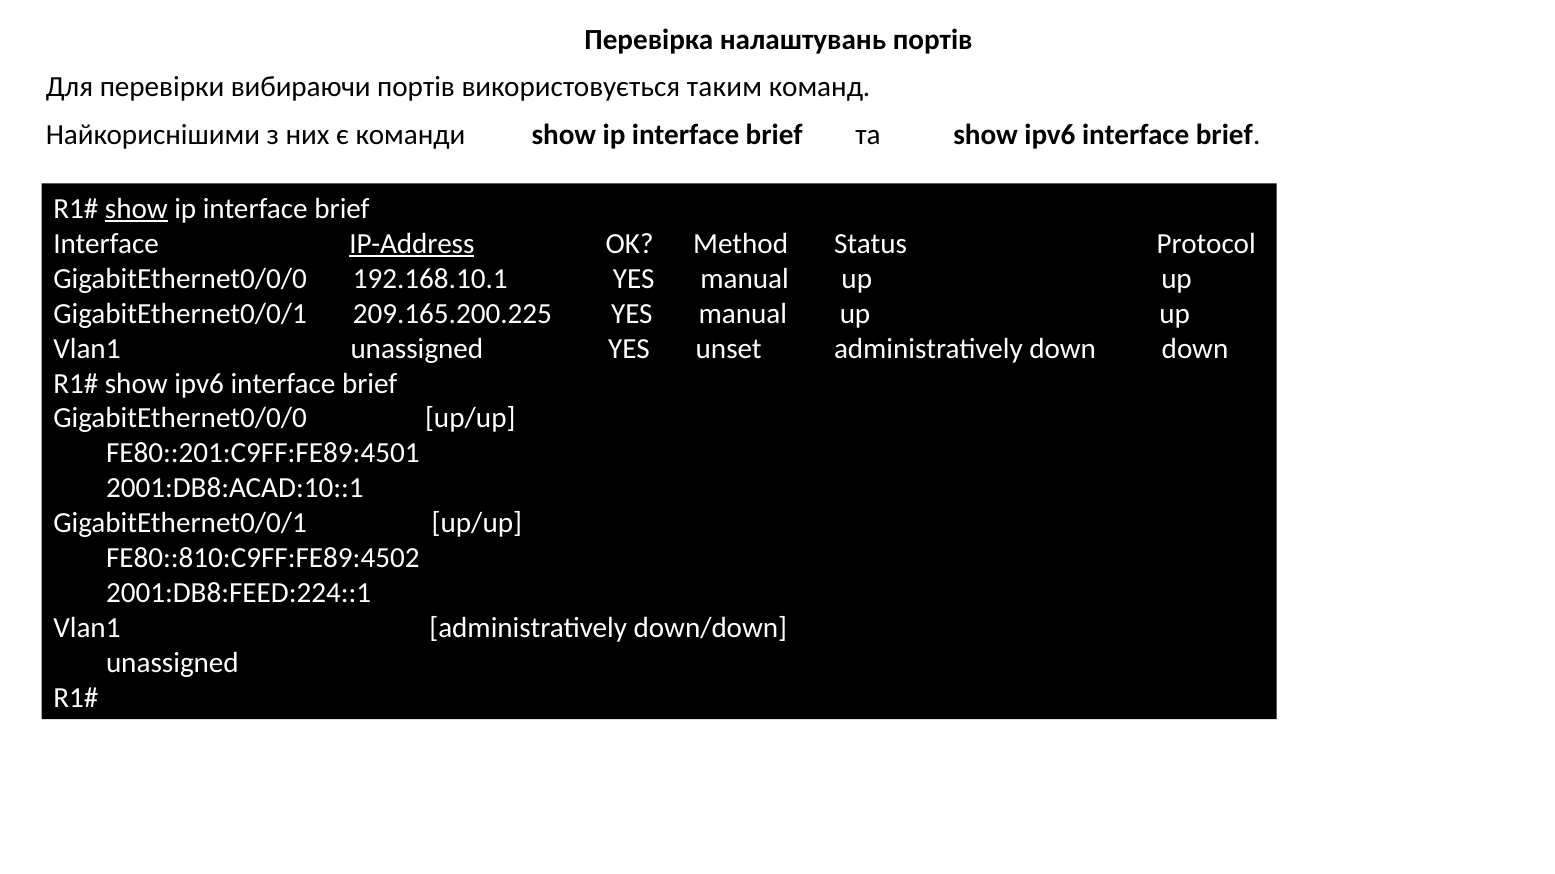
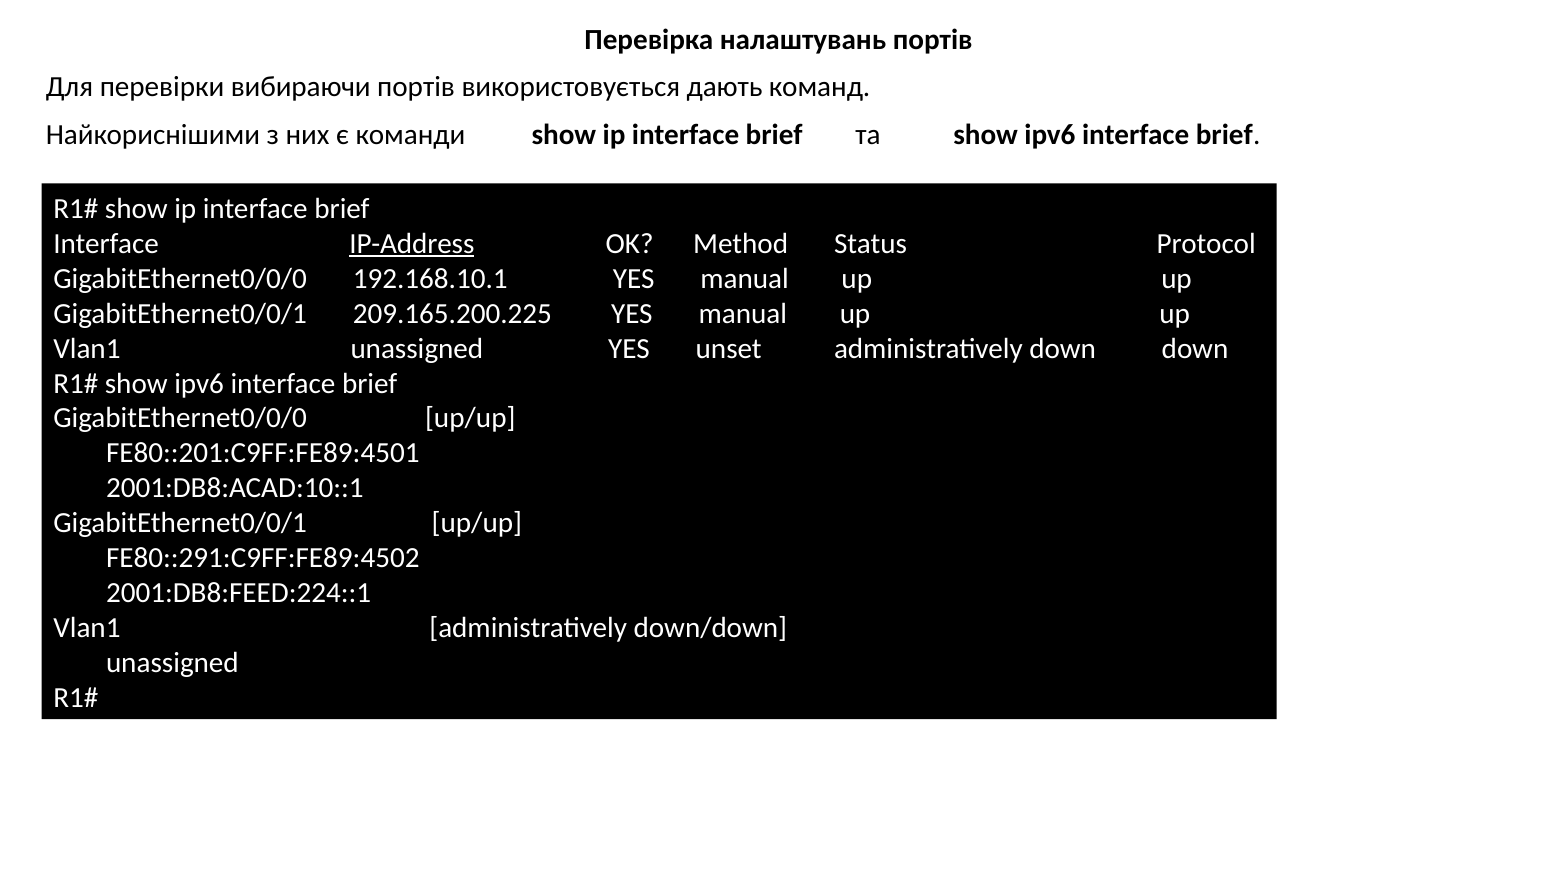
таким: таким -> дають
show at (136, 209) underline: present -> none
FE80::810:C9FF:FE89:4502: FE80::810:C9FF:FE89:4502 -> FE80::291:C9FF:FE89:4502
